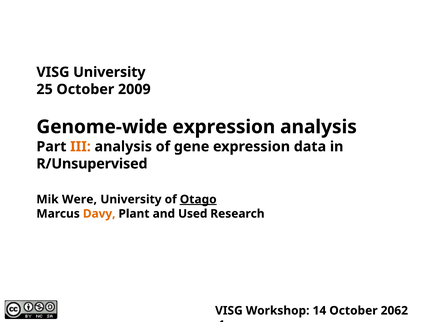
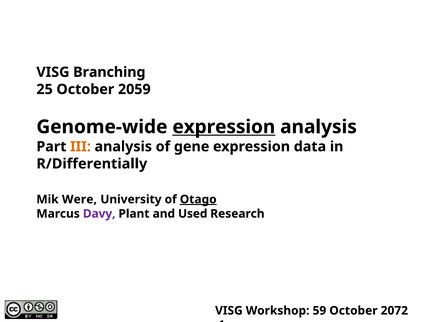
VISG University: University -> Branching
2009: 2009 -> 2059
expression at (224, 127) underline: none -> present
R/Unsupervised: R/Unsupervised -> R/Differentially
Davy colour: orange -> purple
14: 14 -> 59
2062: 2062 -> 2072
